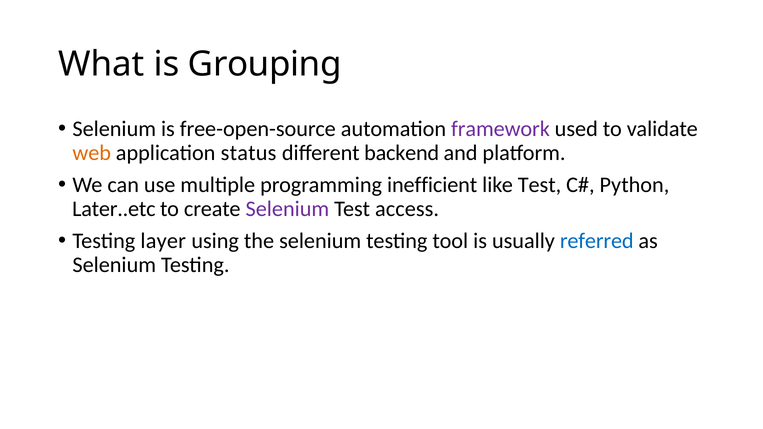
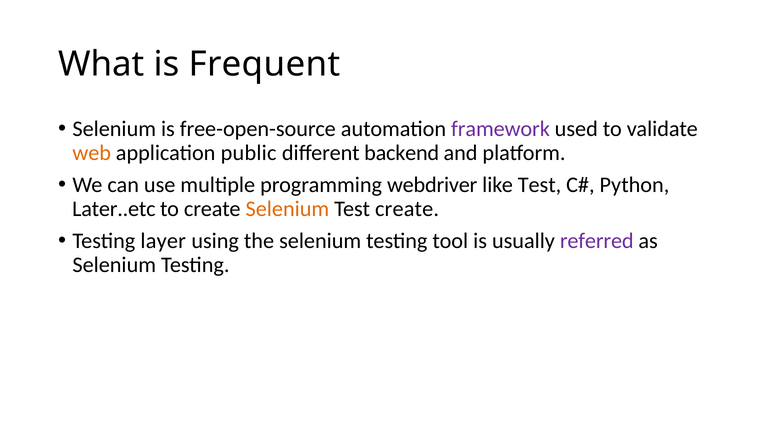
Grouping: Grouping -> Frequent
status: status -> public
inefficient: inefficient -> webdriver
Selenium at (287, 209) colour: purple -> orange
Test access: access -> create
referred colour: blue -> purple
